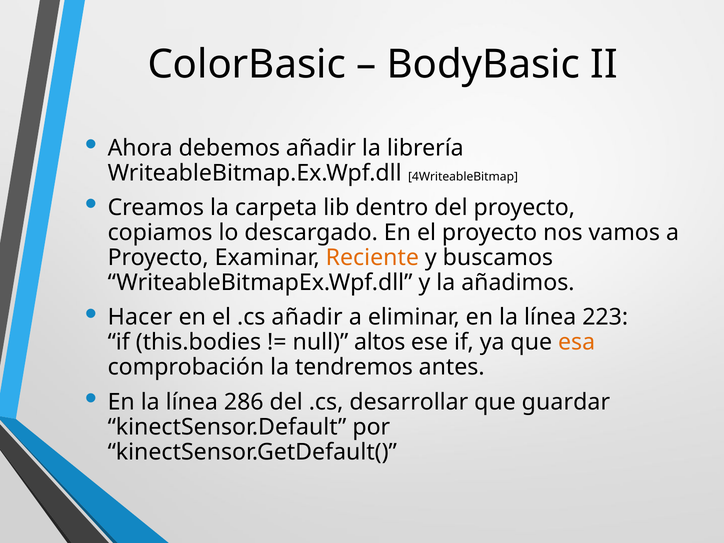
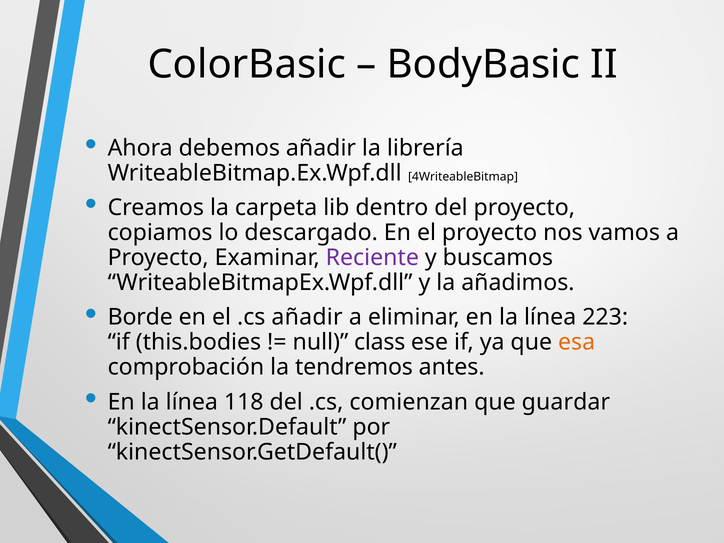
Reciente colour: orange -> purple
Hacer: Hacer -> Borde
altos: altos -> class
286: 286 -> 118
desarrollar: desarrollar -> comienzan
